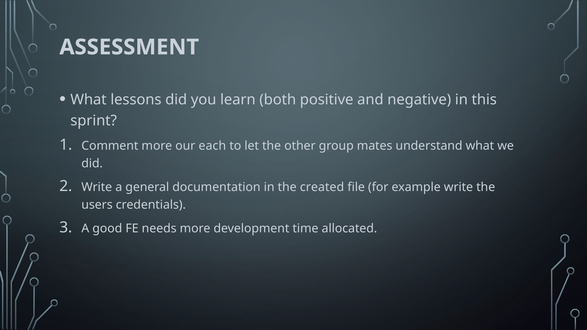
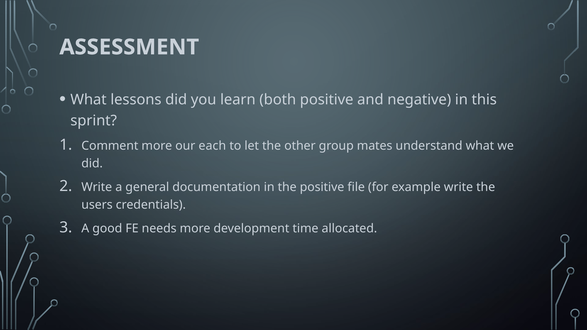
the created: created -> positive
